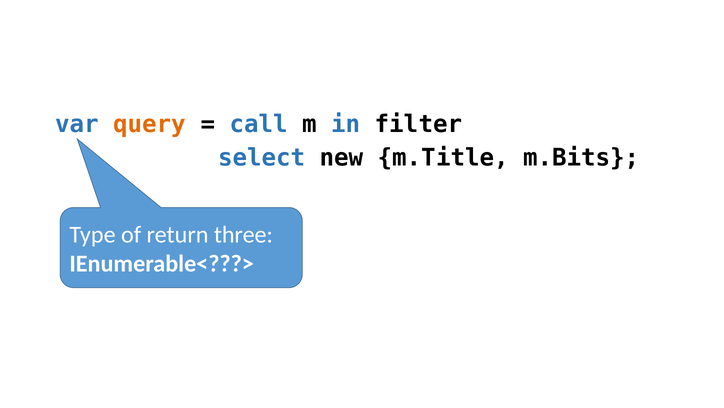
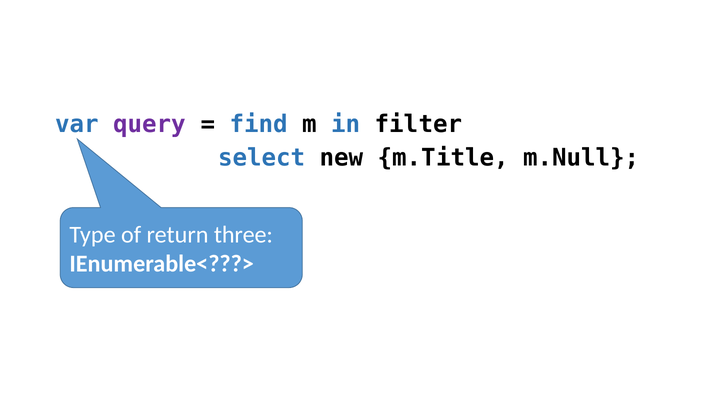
query colour: orange -> purple
call: call -> find
m.Bits: m.Bits -> m.Null
